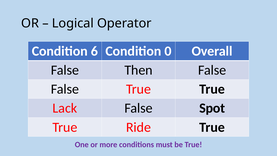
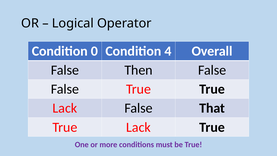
6: 6 -> 0
0: 0 -> 4
Spot: Spot -> That
Ride at (138, 127): Ride -> Lack
